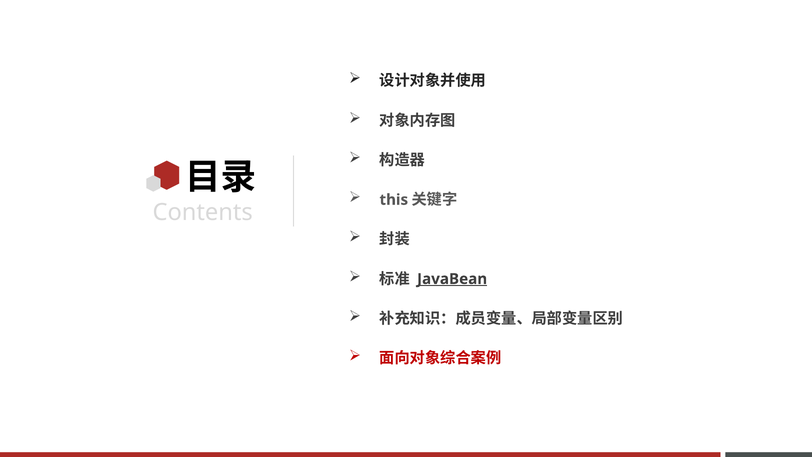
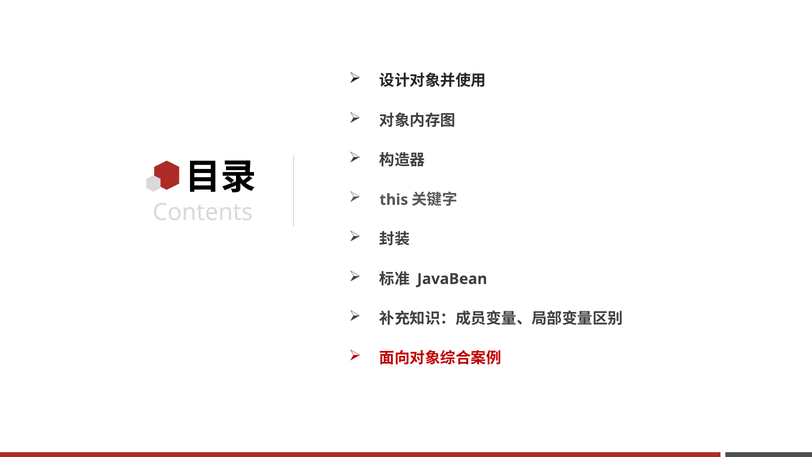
JavaBean underline: present -> none
